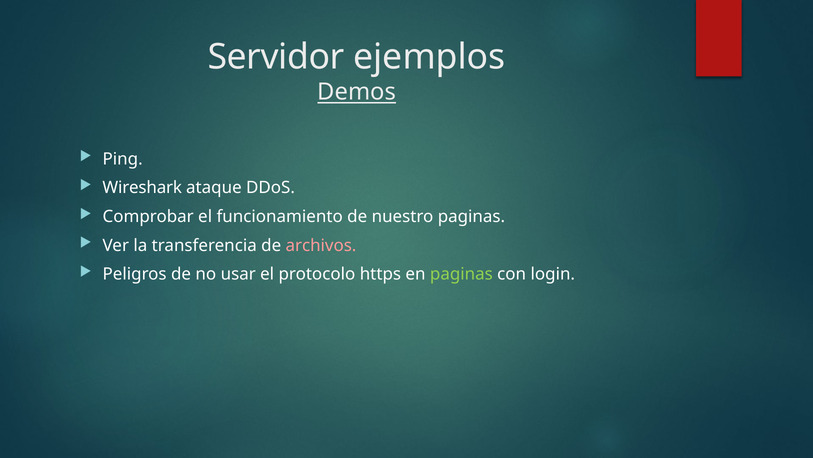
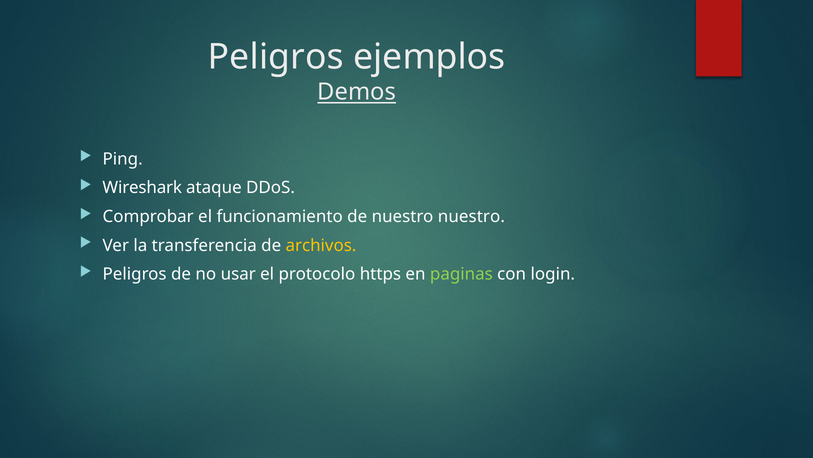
Servidor at (276, 57): Servidor -> Peligros
nuestro paginas: paginas -> nuestro
archivos colour: pink -> yellow
